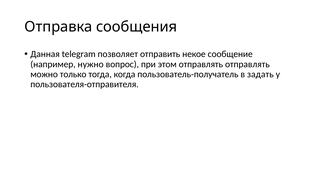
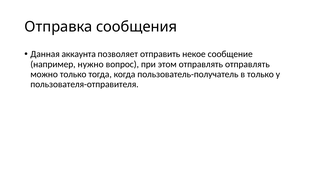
telegram: telegram -> аккаунта
в задать: задать -> только
